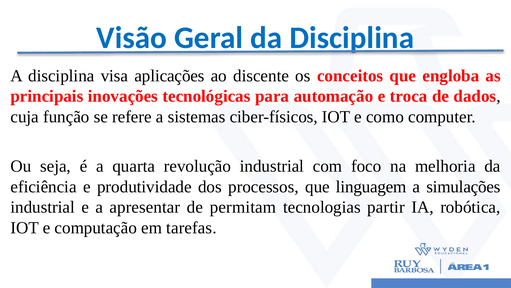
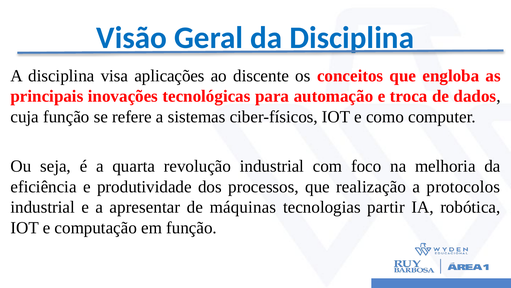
linguagem: linguagem -> realização
simulações: simulações -> protocolos
permitam: permitam -> máquinas
em tarefas: tarefas -> função
